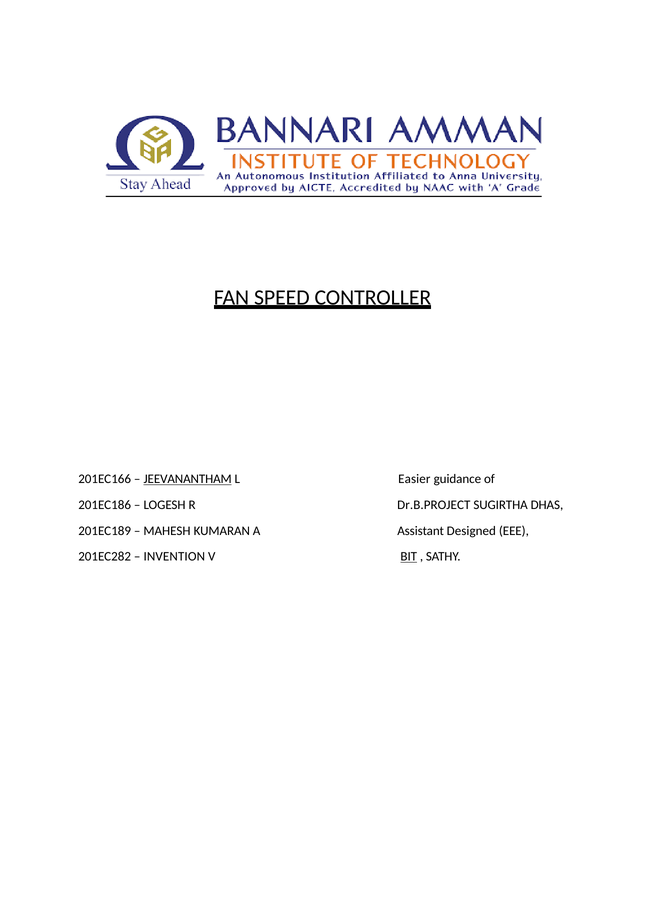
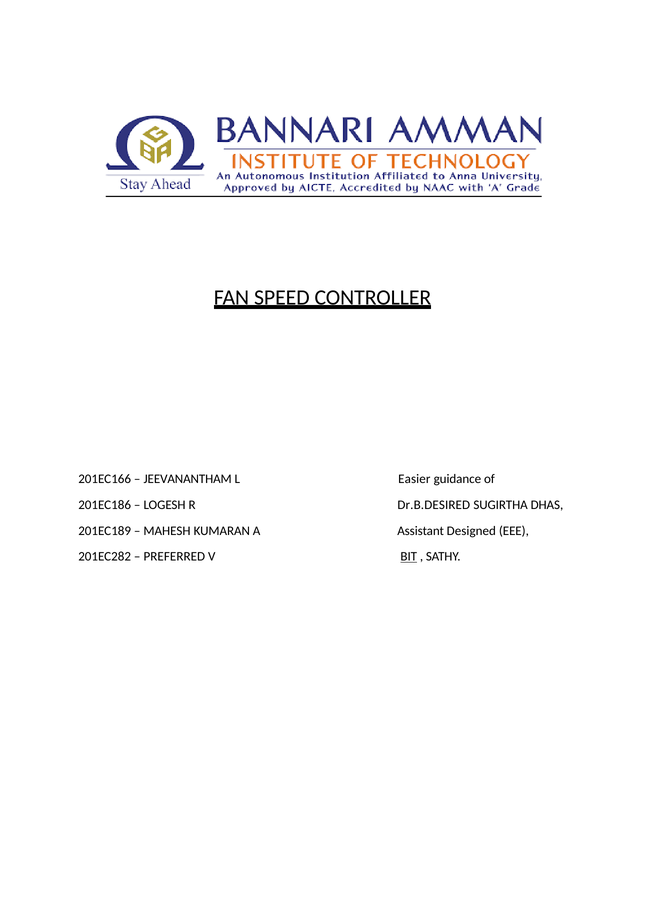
JEEVANANTHAM underline: present -> none
Dr.B.PROJECT: Dr.B.PROJECT -> Dr.B.DESIRED
INVENTION: INVENTION -> PREFERRED
